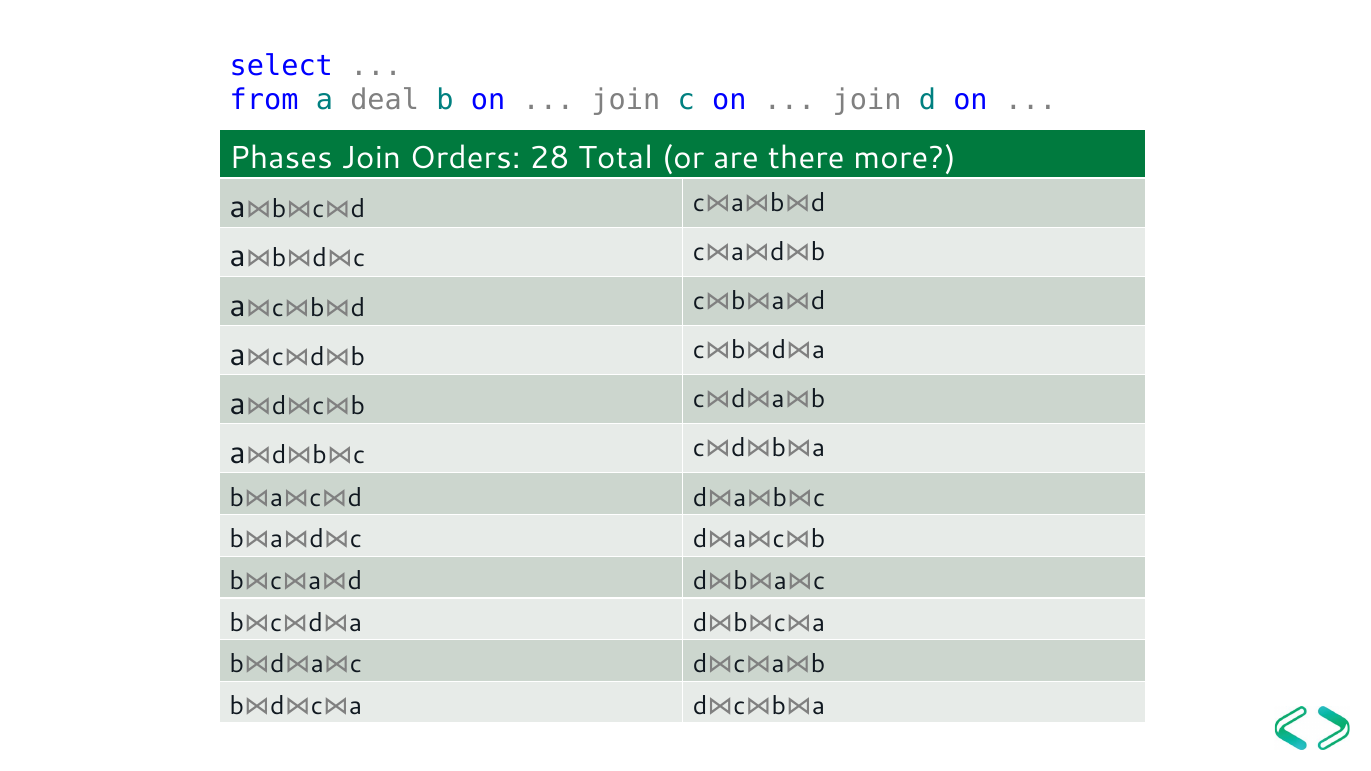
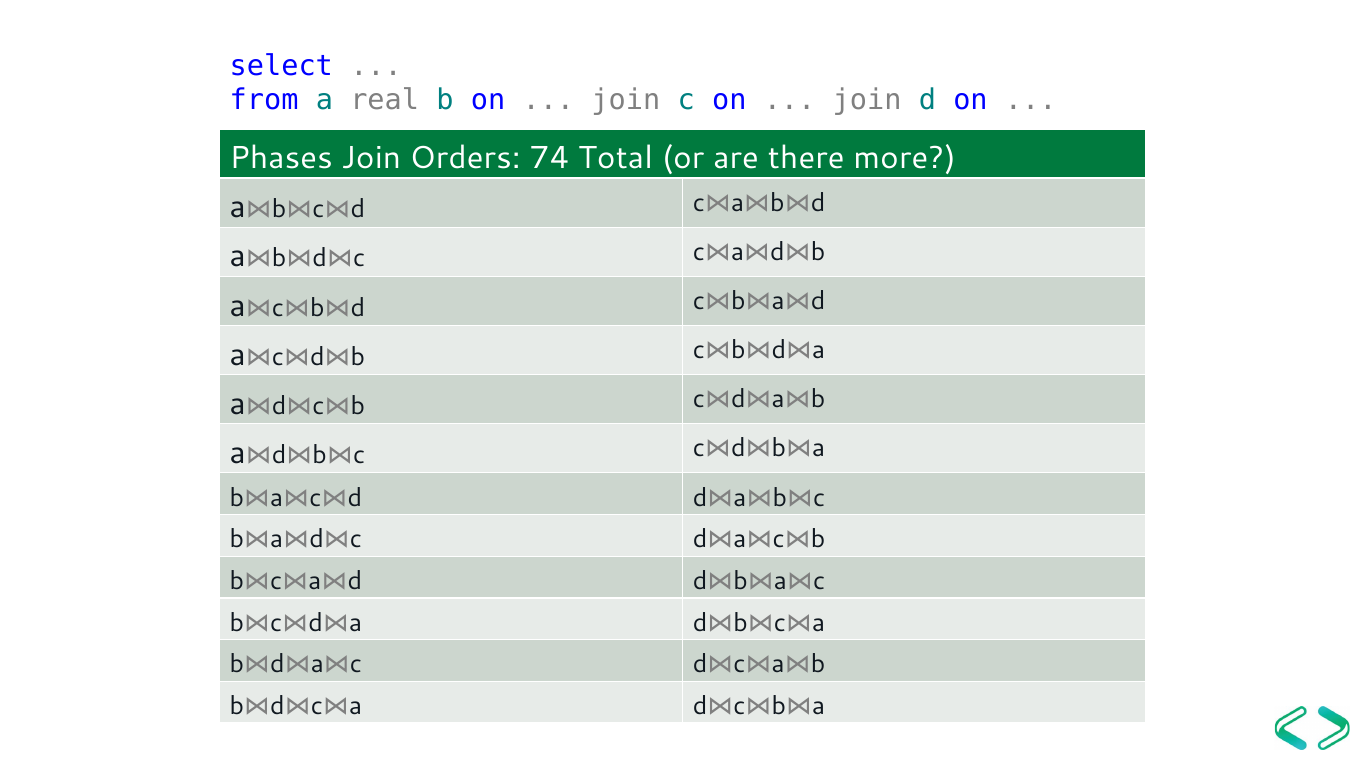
deal: deal -> real
28: 28 -> 74
